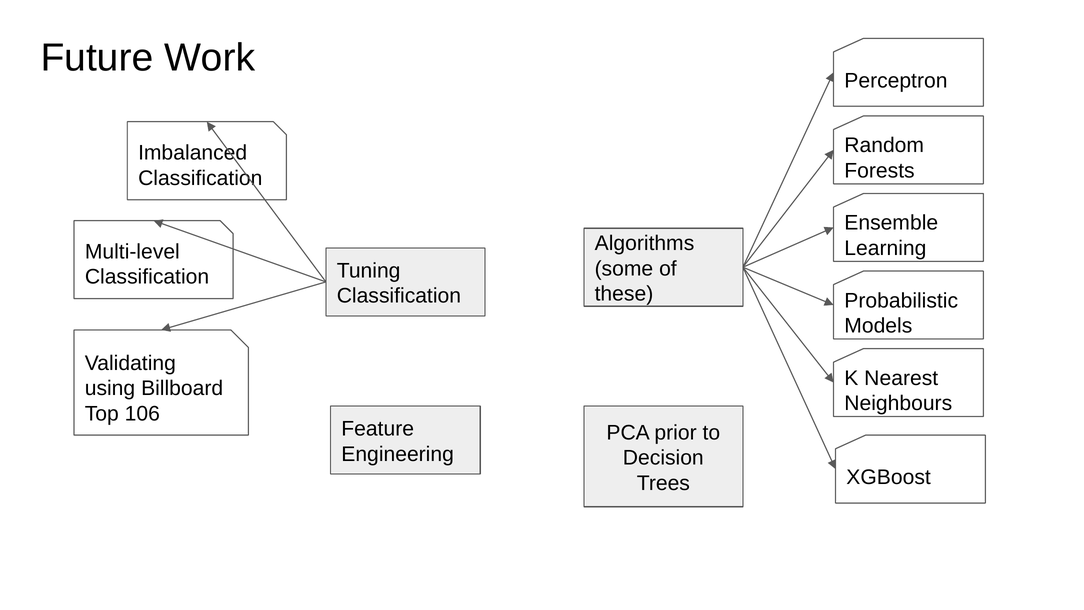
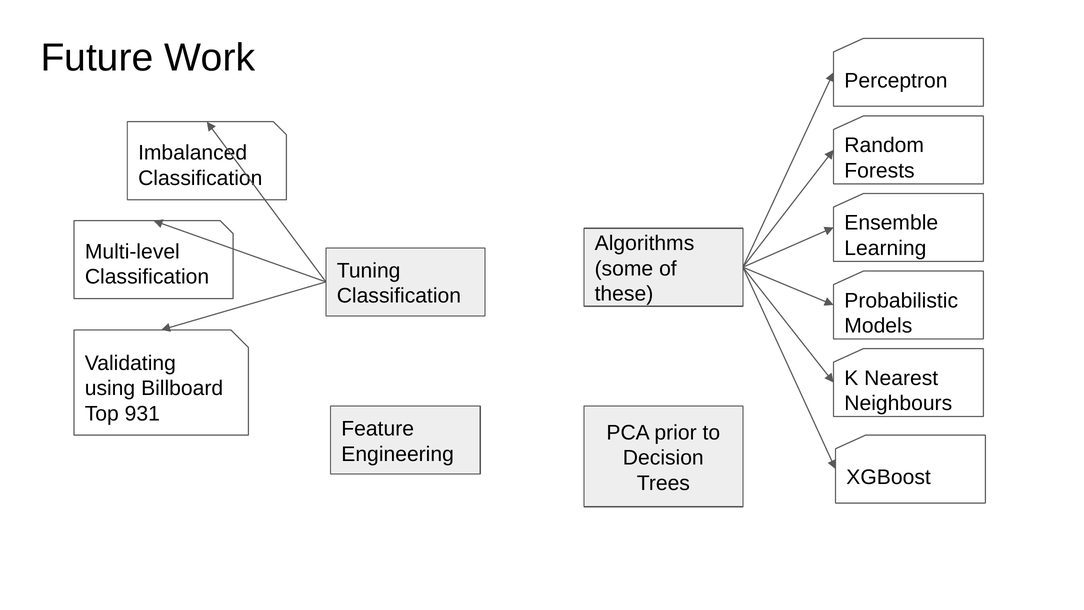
106: 106 -> 931
